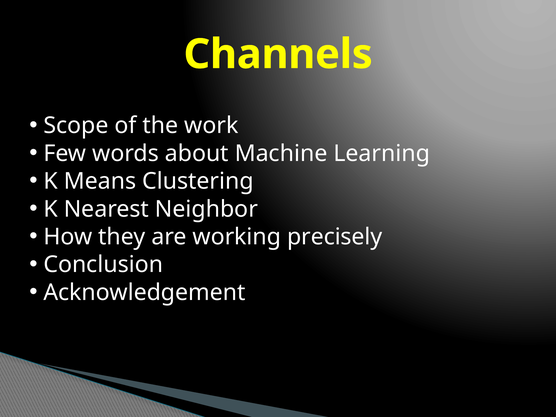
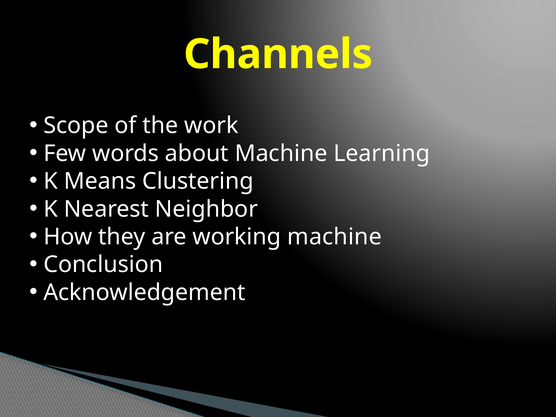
working precisely: precisely -> machine
